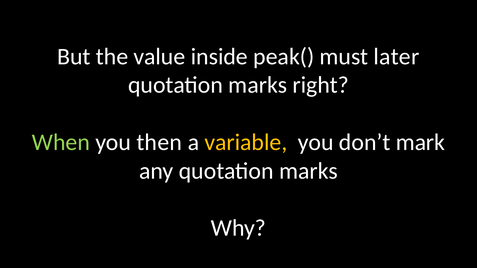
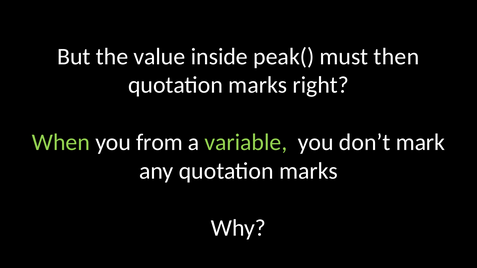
later: later -> then
then: then -> from
variable colour: yellow -> light green
